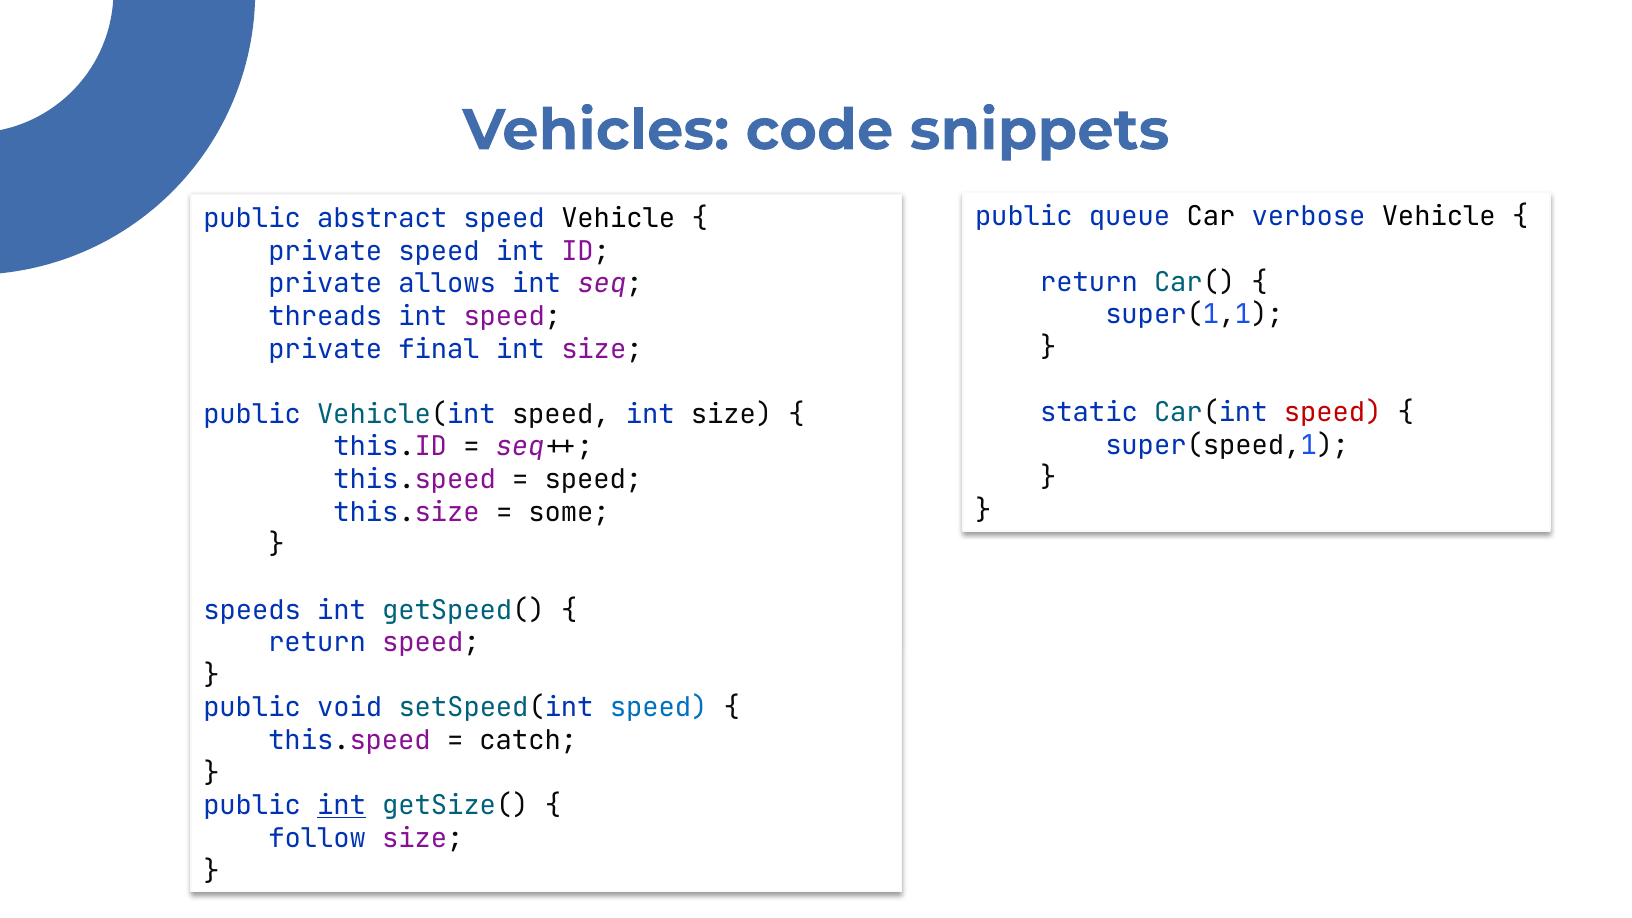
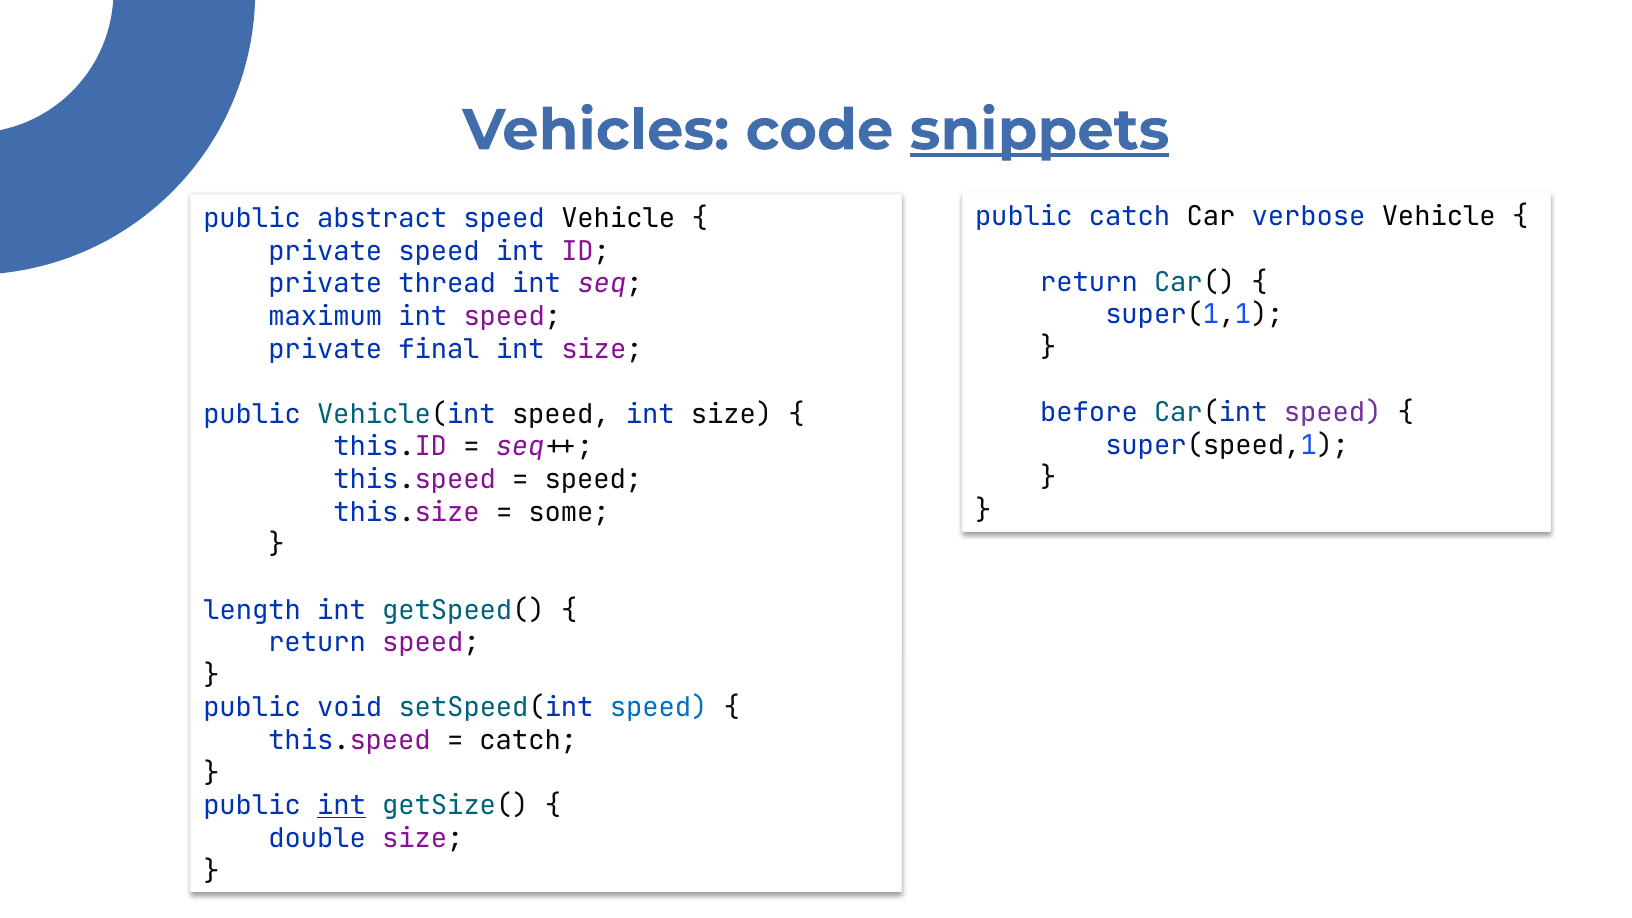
snippets underline: none -> present
public queue: queue -> catch
allows: allows -> thread
threads: threads -> maximum
static: static -> before
speed at (1333, 413) colour: red -> purple
speeds: speeds -> length
follow: follow -> double
